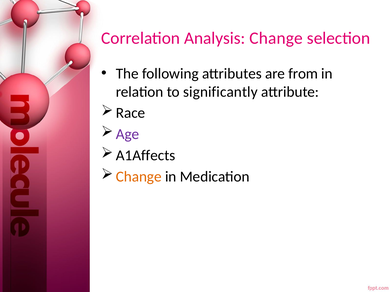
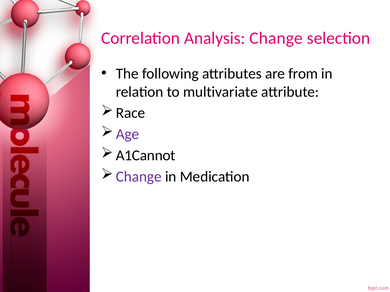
significantly: significantly -> multivariate
A1Affects: A1Affects -> A1Cannot
Change at (139, 177) colour: orange -> purple
